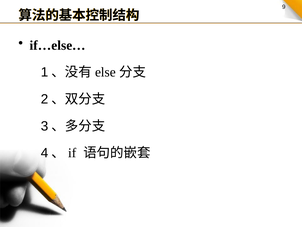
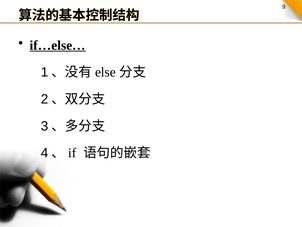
if…else… underline: none -> present
